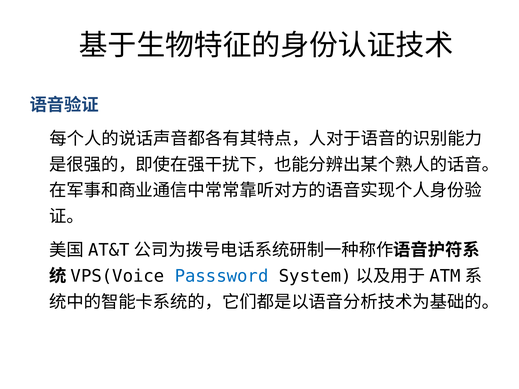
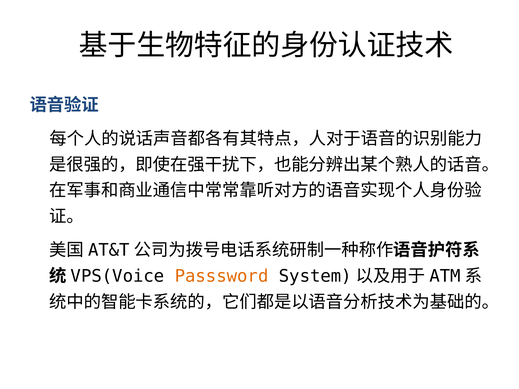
Passsword colour: blue -> orange
